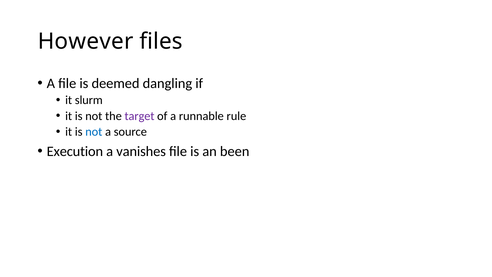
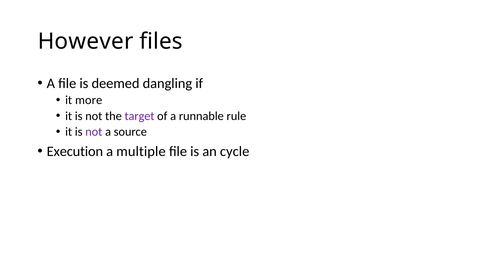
slurm: slurm -> more
not at (94, 132) colour: blue -> purple
vanishes: vanishes -> multiple
been: been -> cycle
